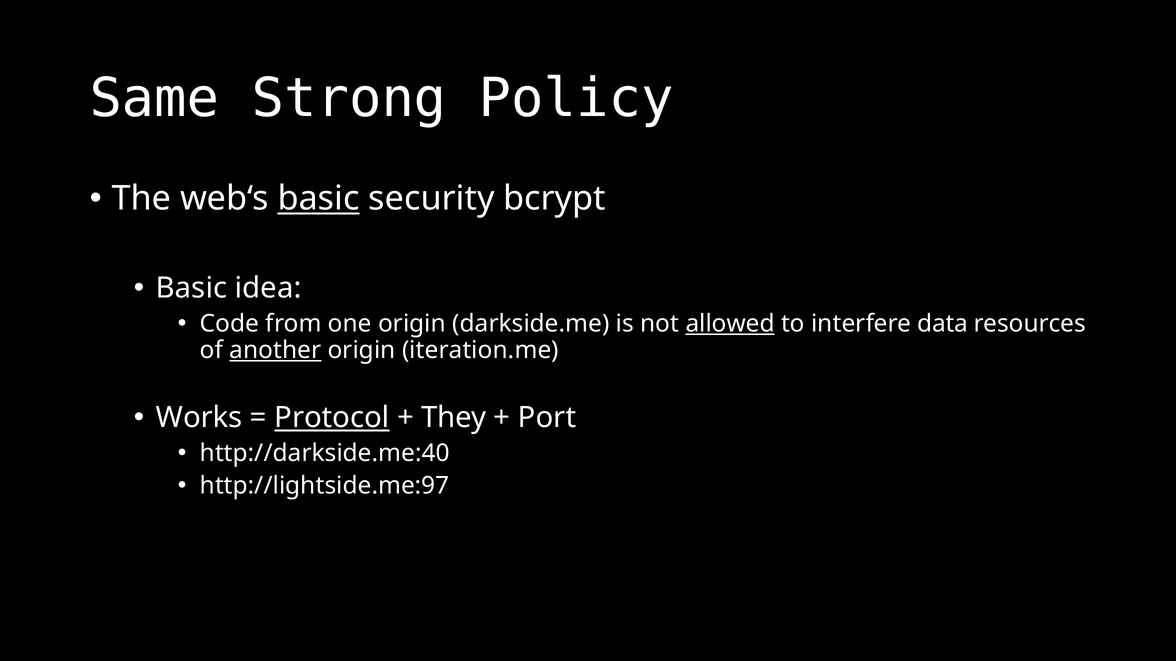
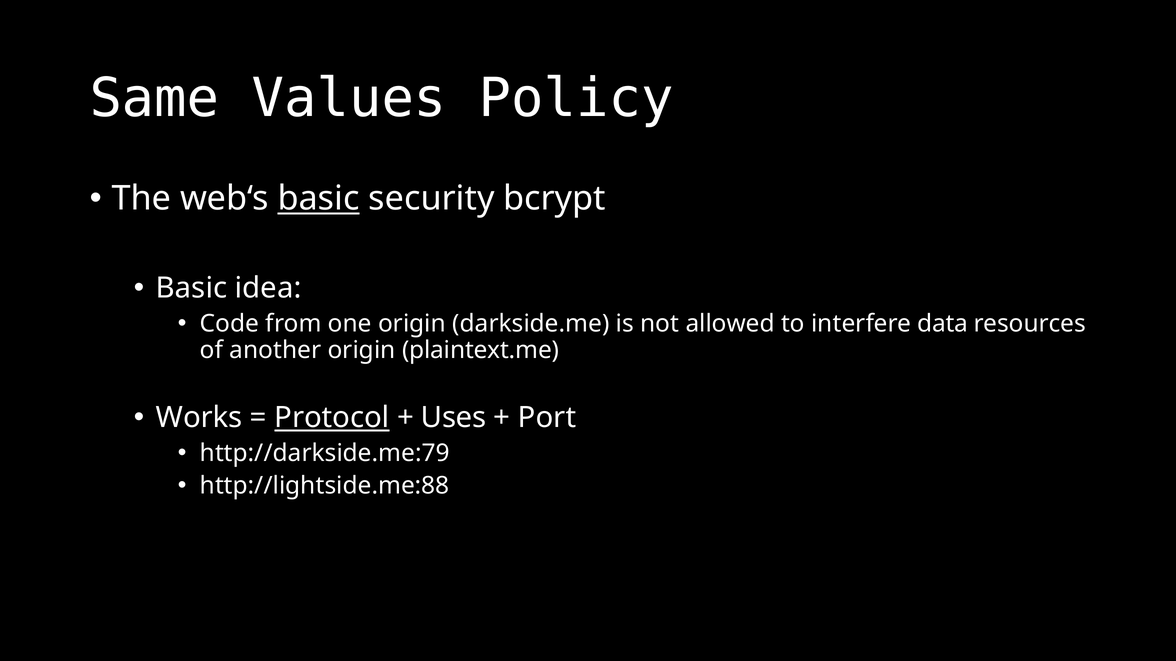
Strong: Strong -> Values
allowed underline: present -> none
another underline: present -> none
iteration.me: iteration.me -> plaintext.me
They: They -> Uses
http://darkside.me:40: http://darkside.me:40 -> http://darkside.me:79
http://lightside.me:97: http://lightside.me:97 -> http://lightside.me:88
